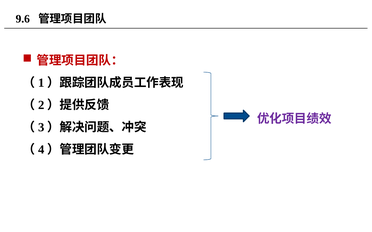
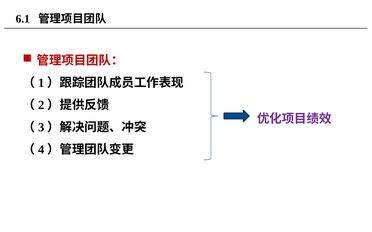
9.6: 9.6 -> 6.1
